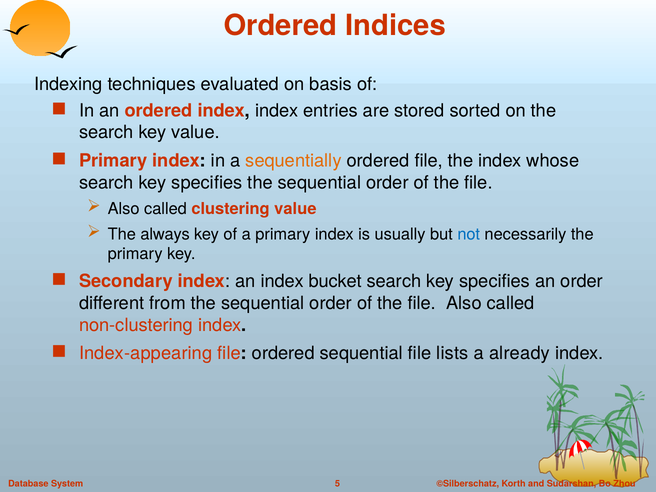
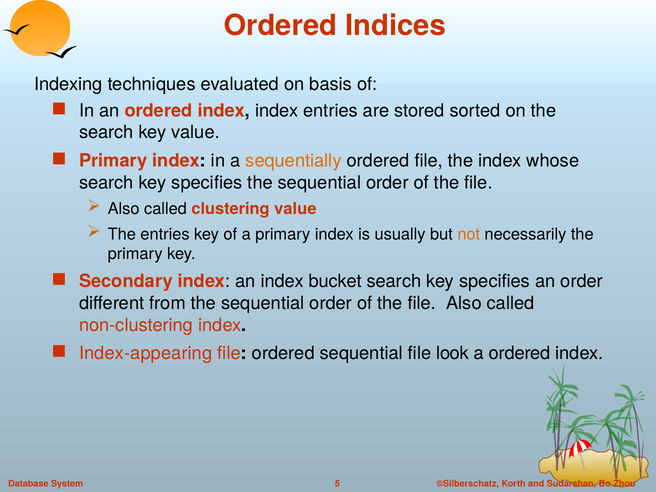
The always: always -> entries
not colour: blue -> orange
lists: lists -> look
a already: already -> ordered
